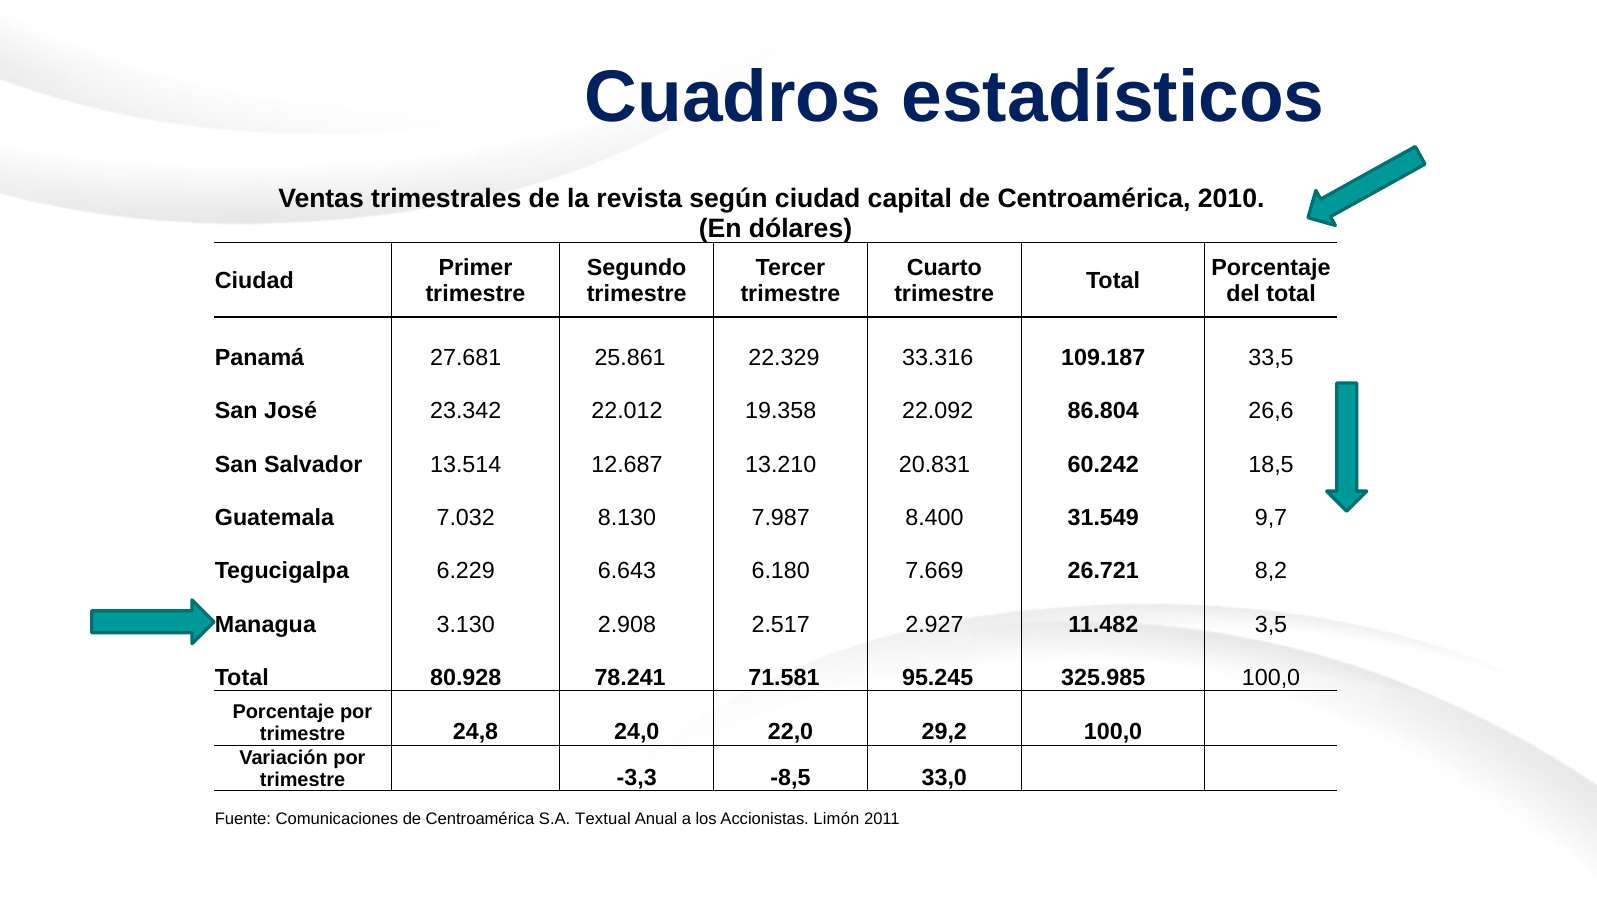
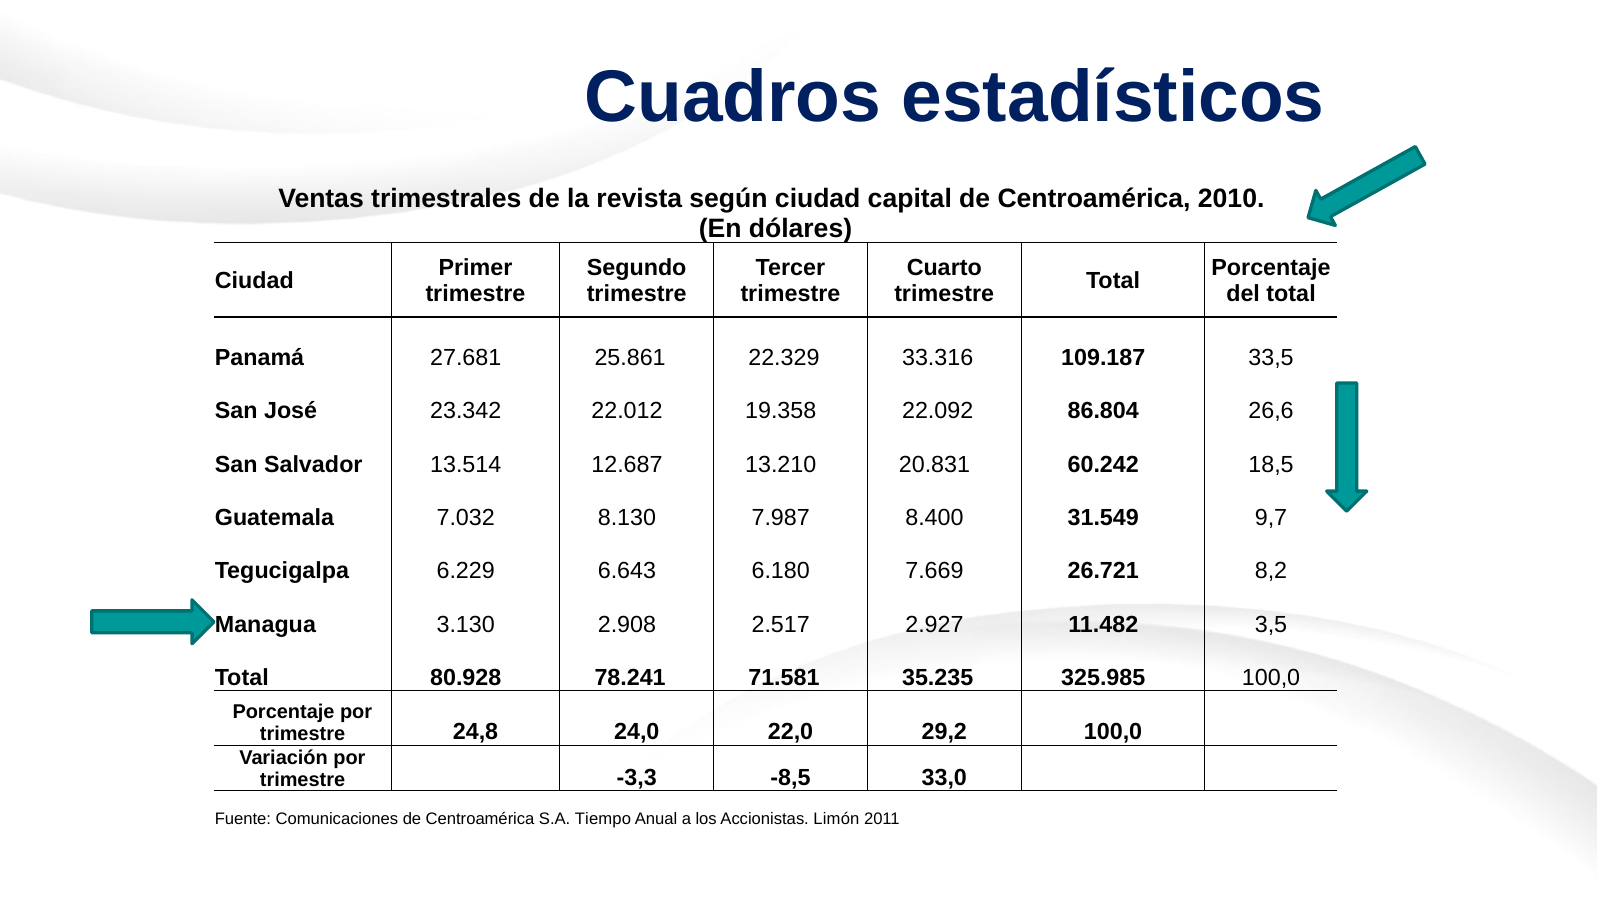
95.245: 95.245 -> 35.235
Textual: Textual -> Tiempo
